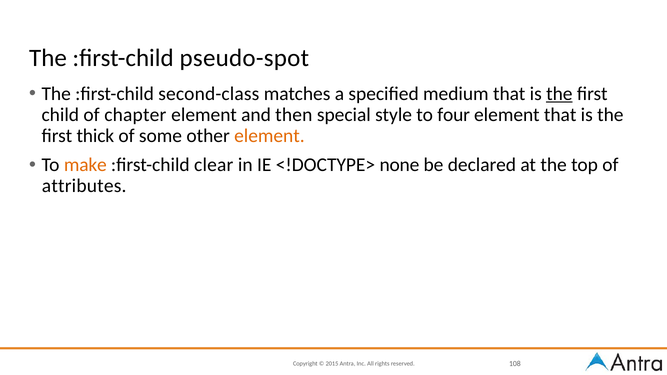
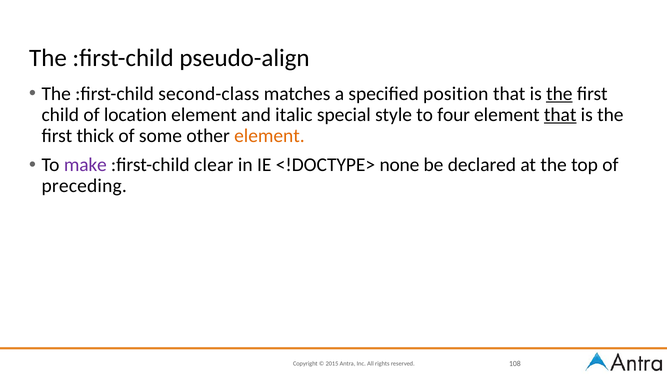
pseudo-spot: pseudo-spot -> pseudo-align
medium: medium -> position
chapter: chapter -> location
then: then -> italic
that at (560, 115) underline: none -> present
make colour: orange -> purple
attributes: attributes -> preceding
